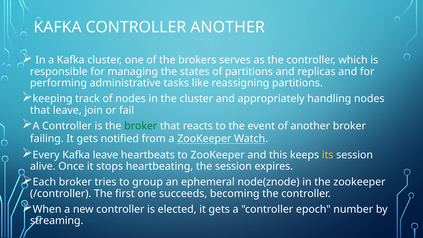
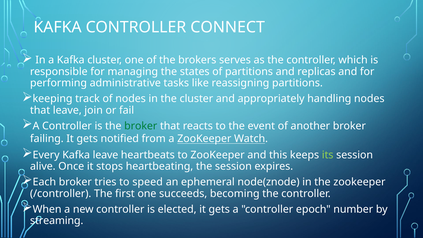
CONTROLLER ANOTHER: ANOTHER -> CONNECT
its colour: yellow -> light green
group: group -> speed
